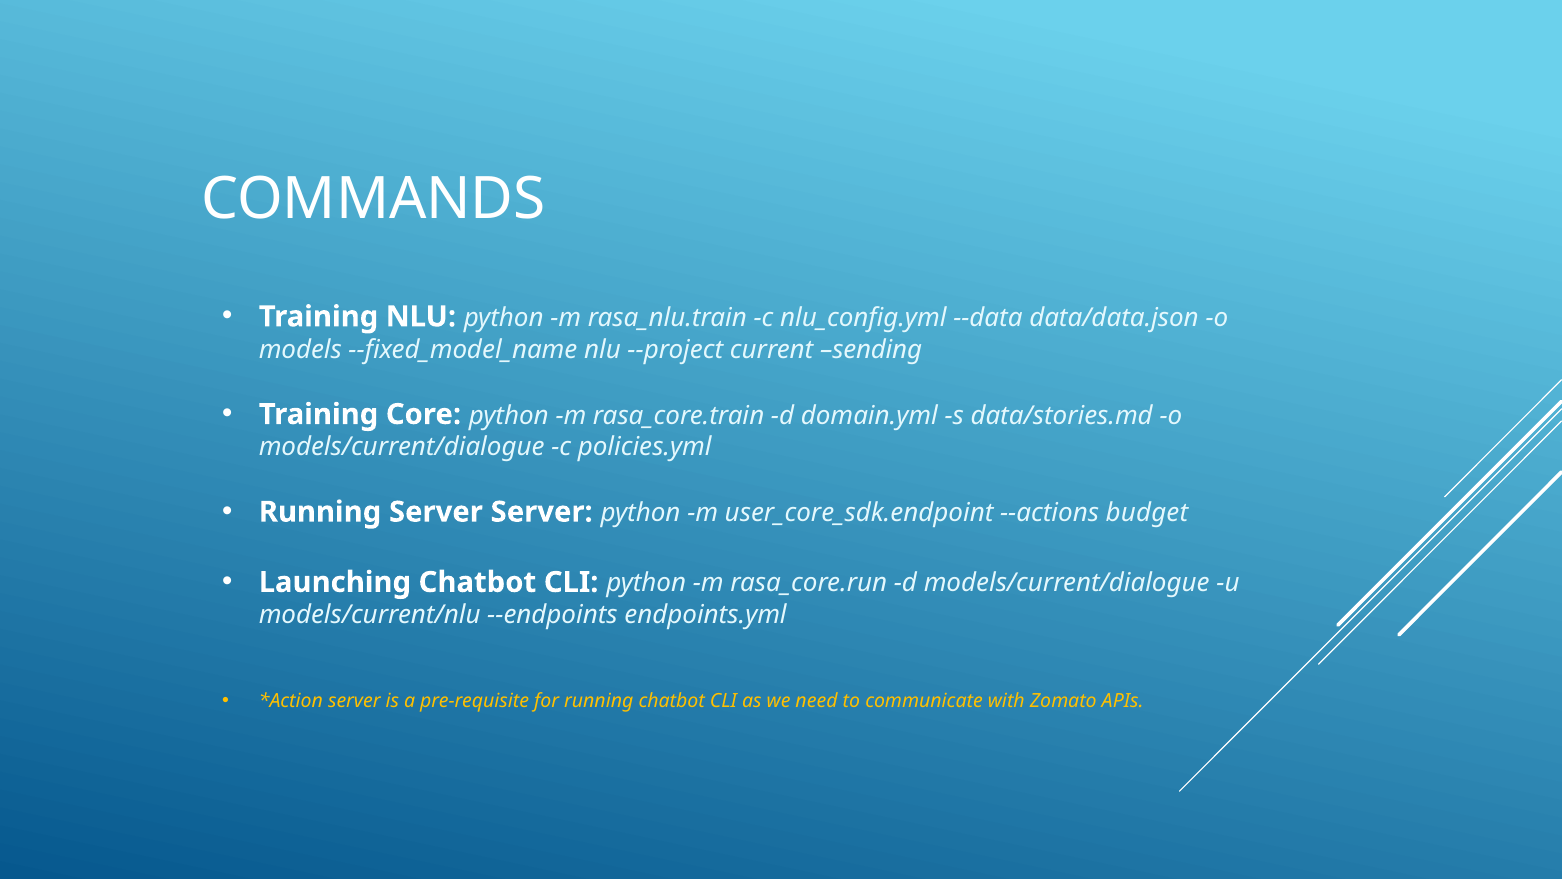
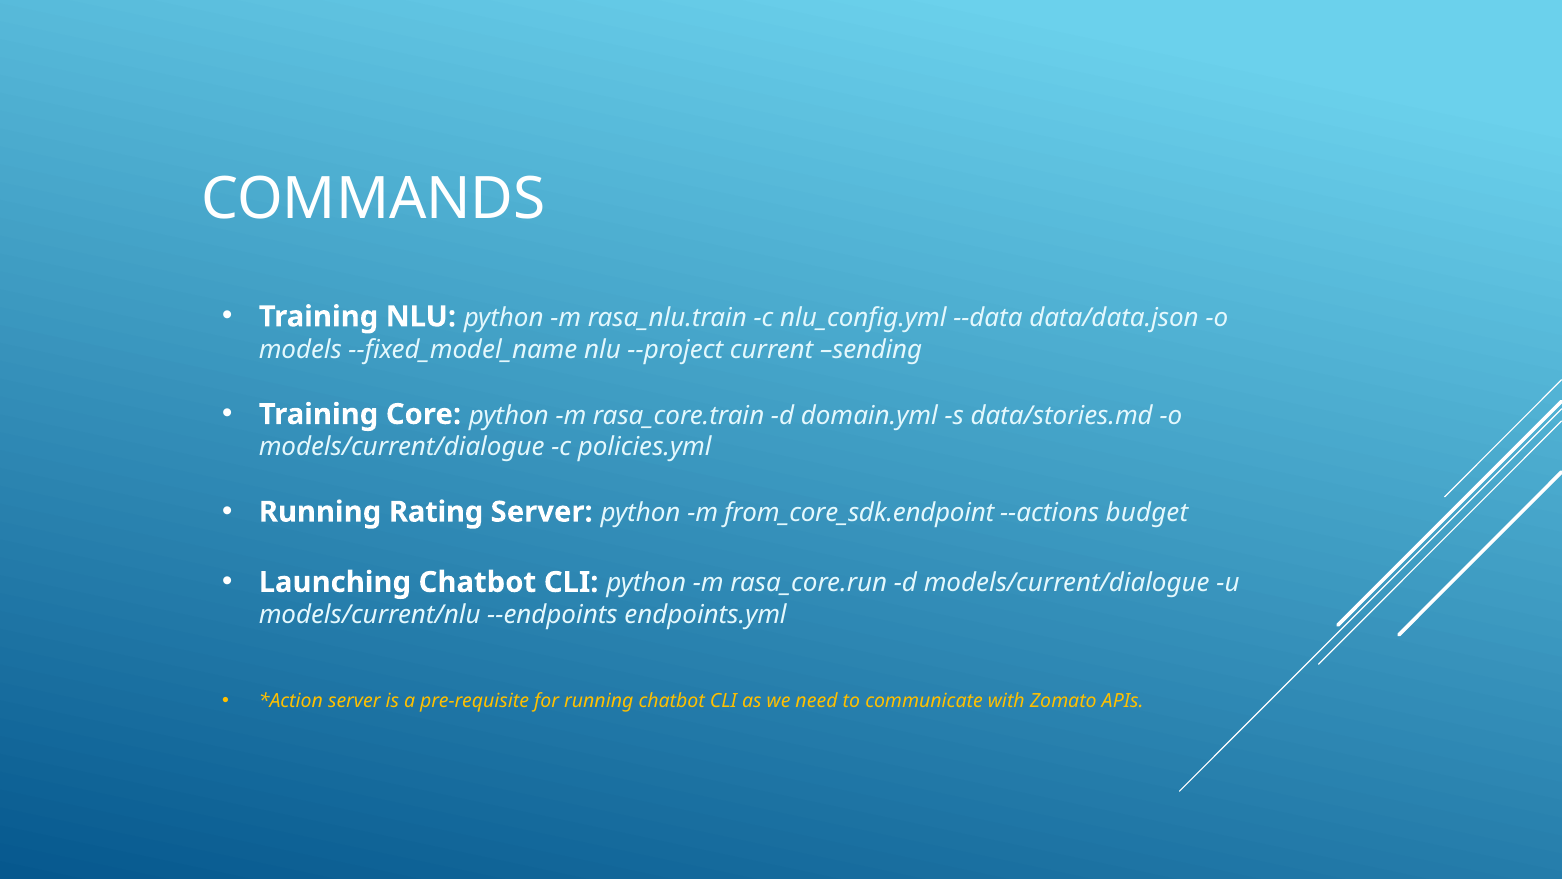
Running Server: Server -> Rating
user_core_sdk.endpoint: user_core_sdk.endpoint -> from_core_sdk.endpoint
